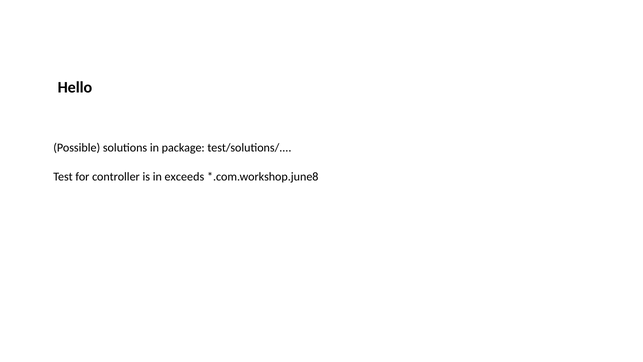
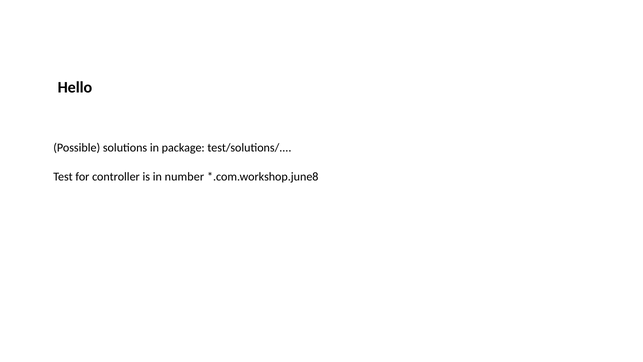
exceeds: exceeds -> number
